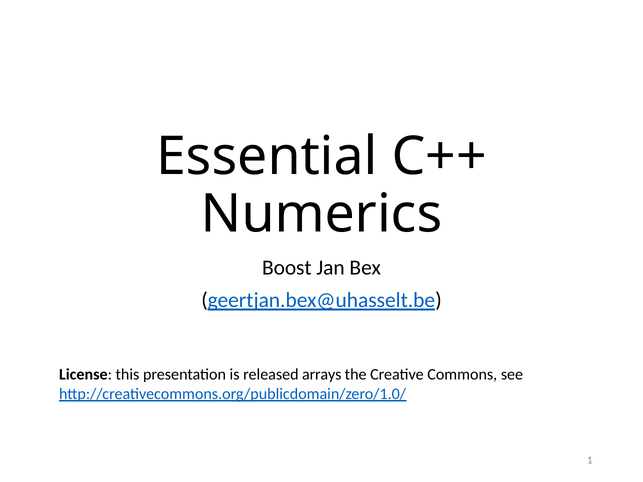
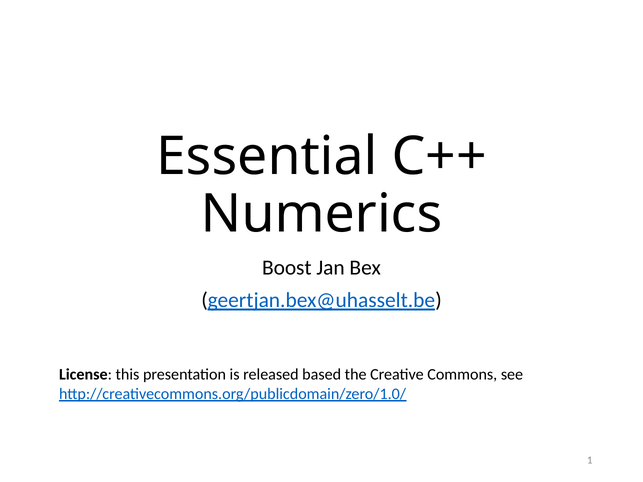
arrays: arrays -> based
